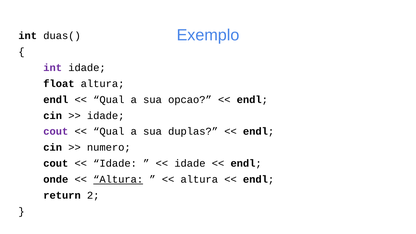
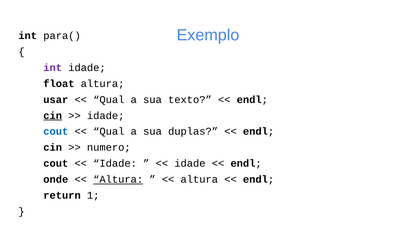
duas(: duas( -> para(
endl at (56, 100): endl -> usar
opcao: opcao -> texto
cin at (53, 116) underline: none -> present
cout at (56, 132) colour: purple -> blue
2: 2 -> 1
